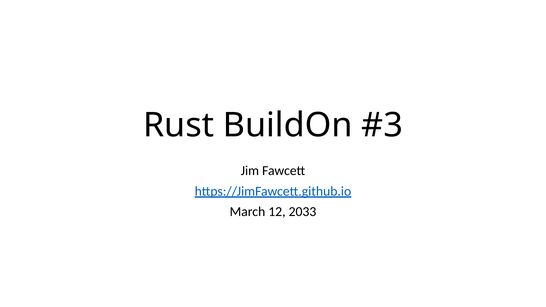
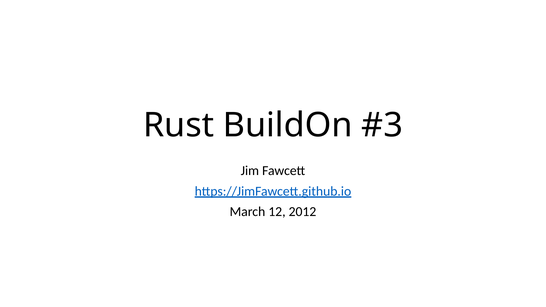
2033: 2033 -> 2012
